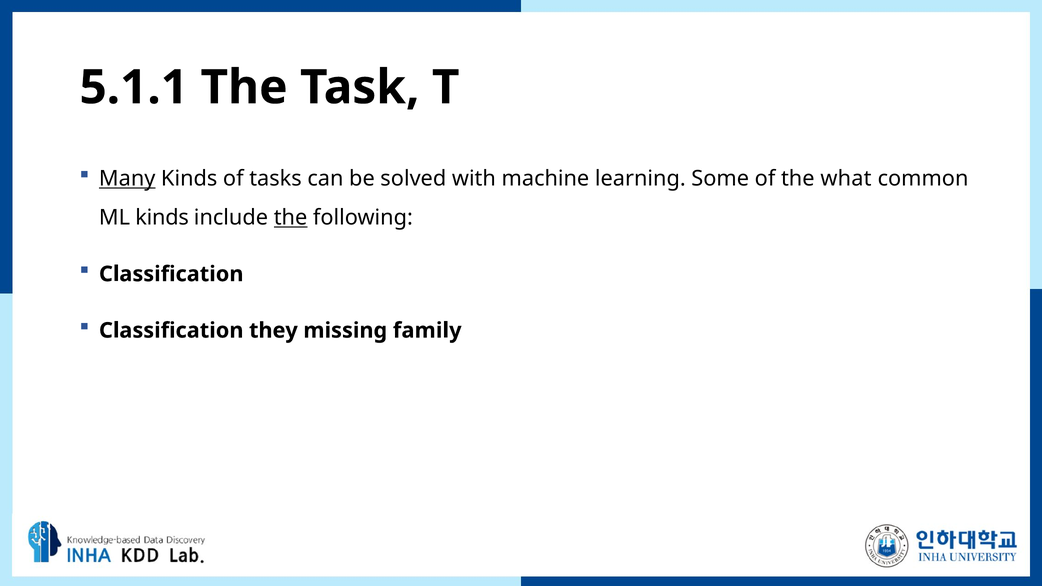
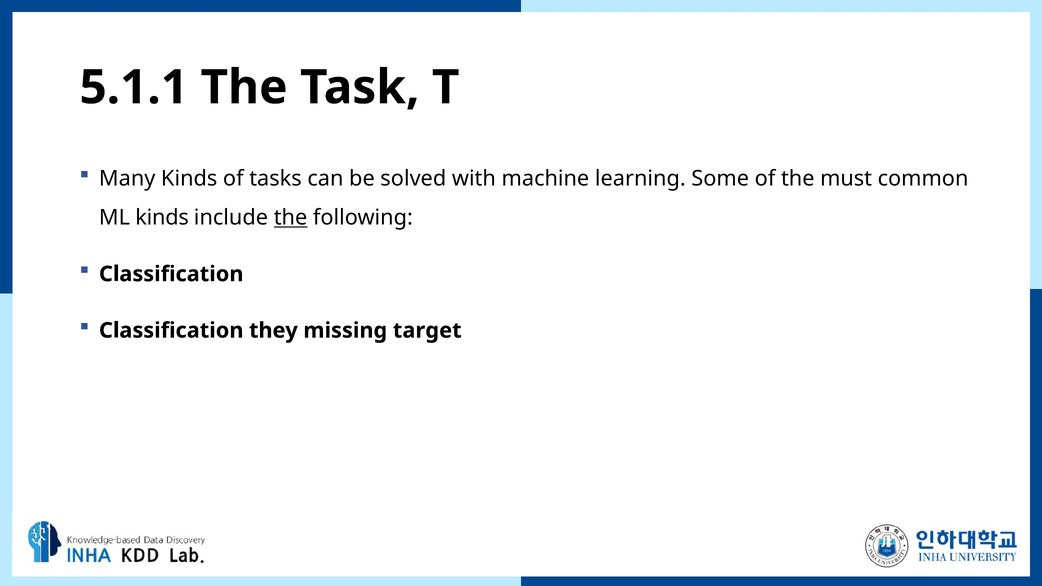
Many underline: present -> none
what: what -> must
family: family -> target
